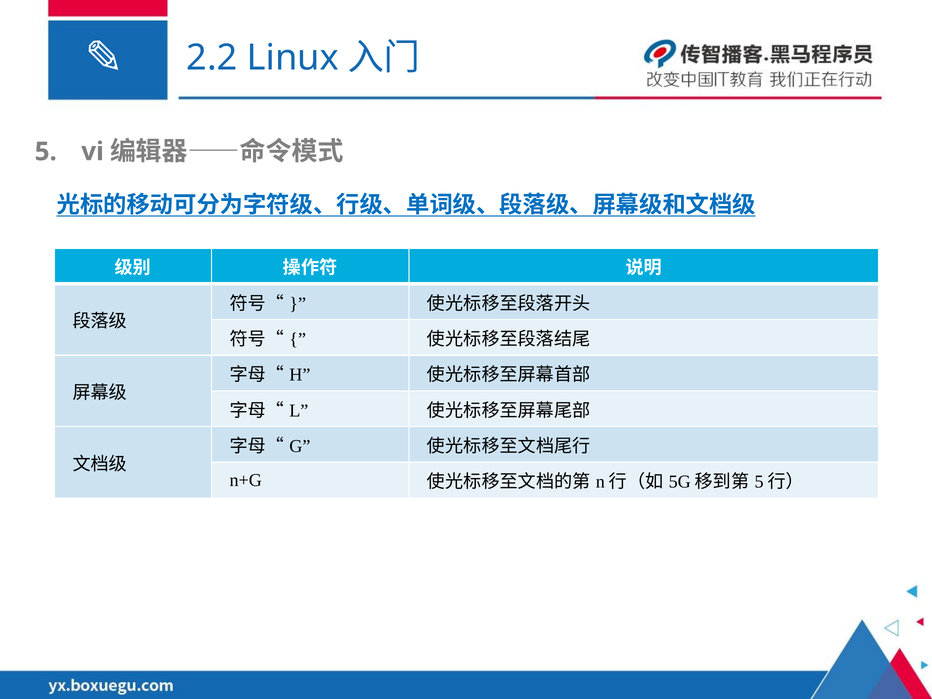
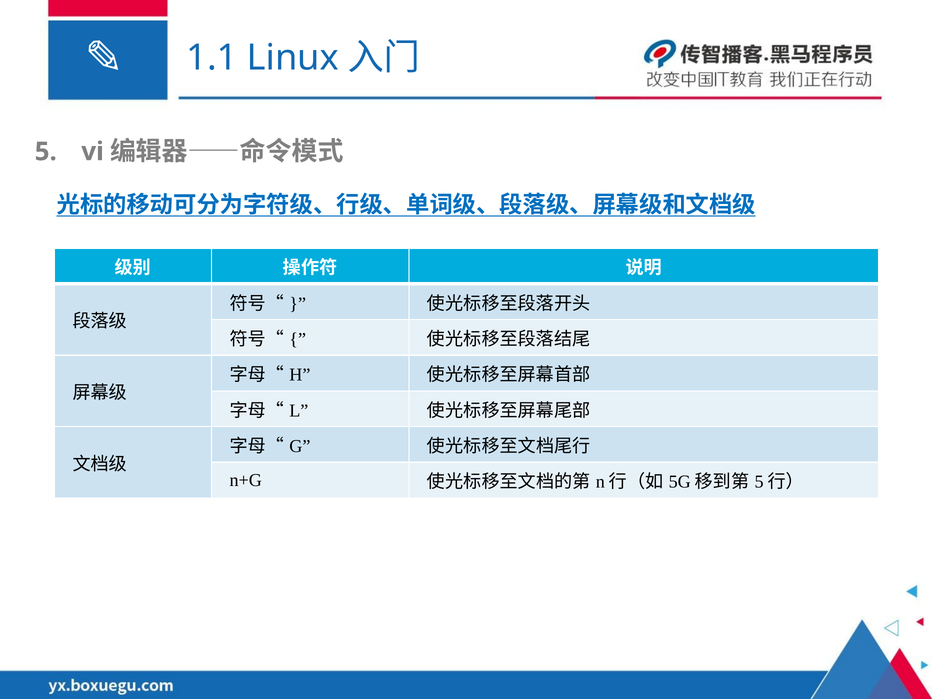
2.2: 2.2 -> 1.1
